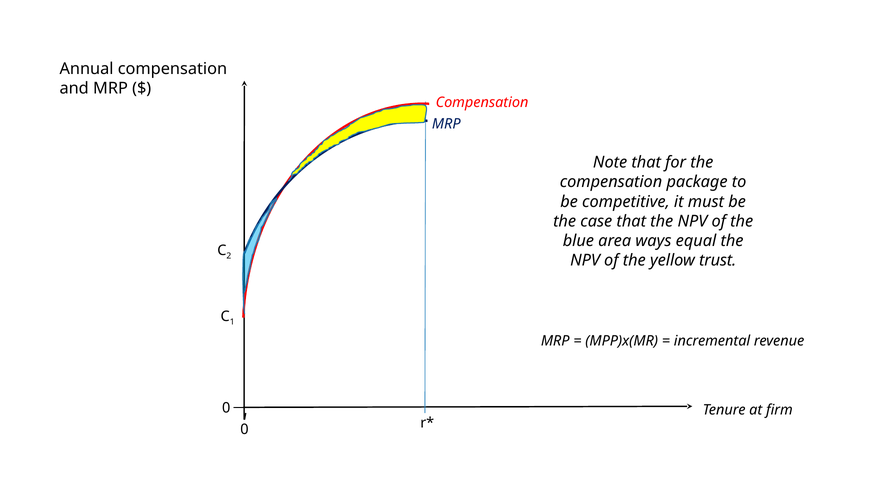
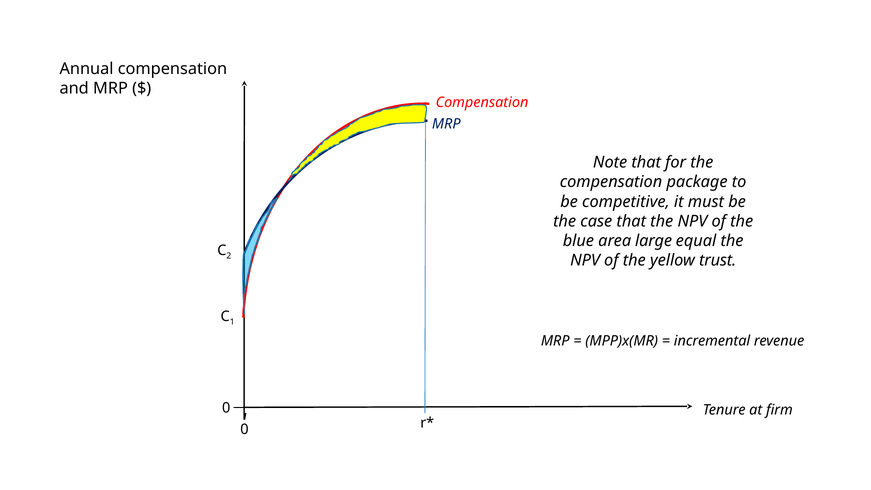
ways: ways -> large
